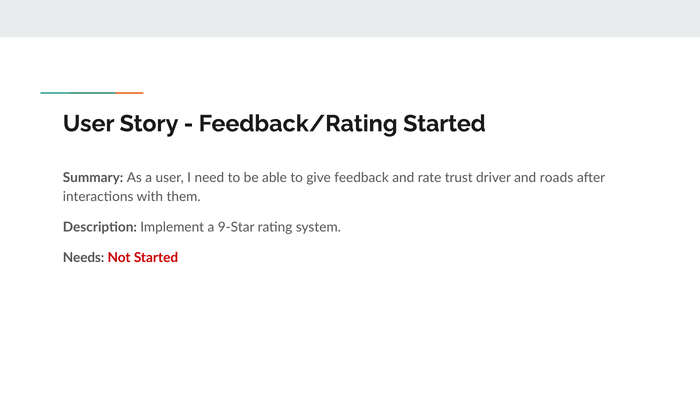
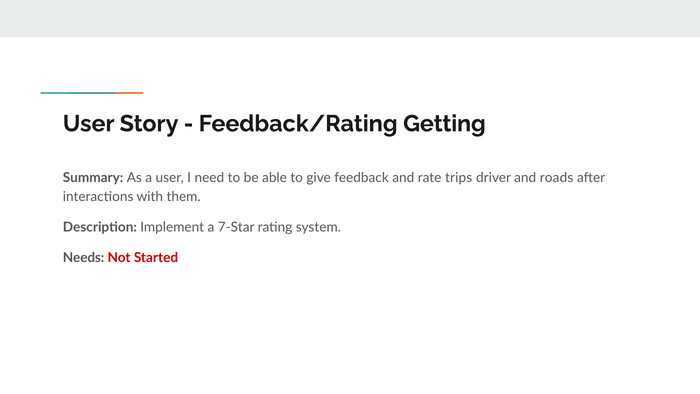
Feedback/Rating Started: Started -> Getting
trust: trust -> trips
9-Star: 9-Star -> 7-Star
